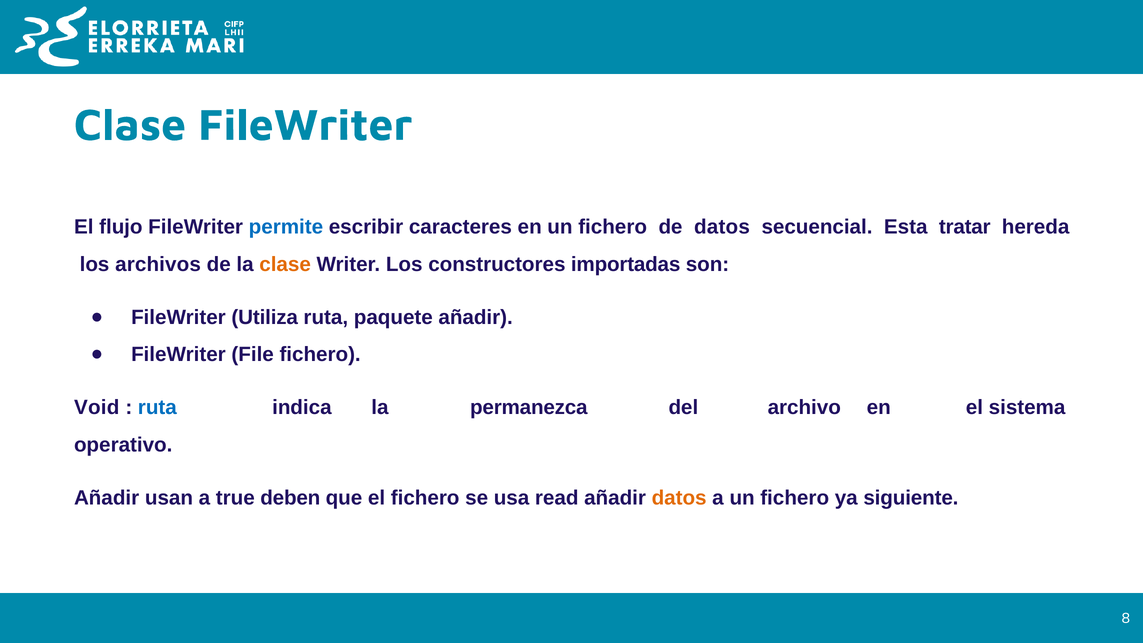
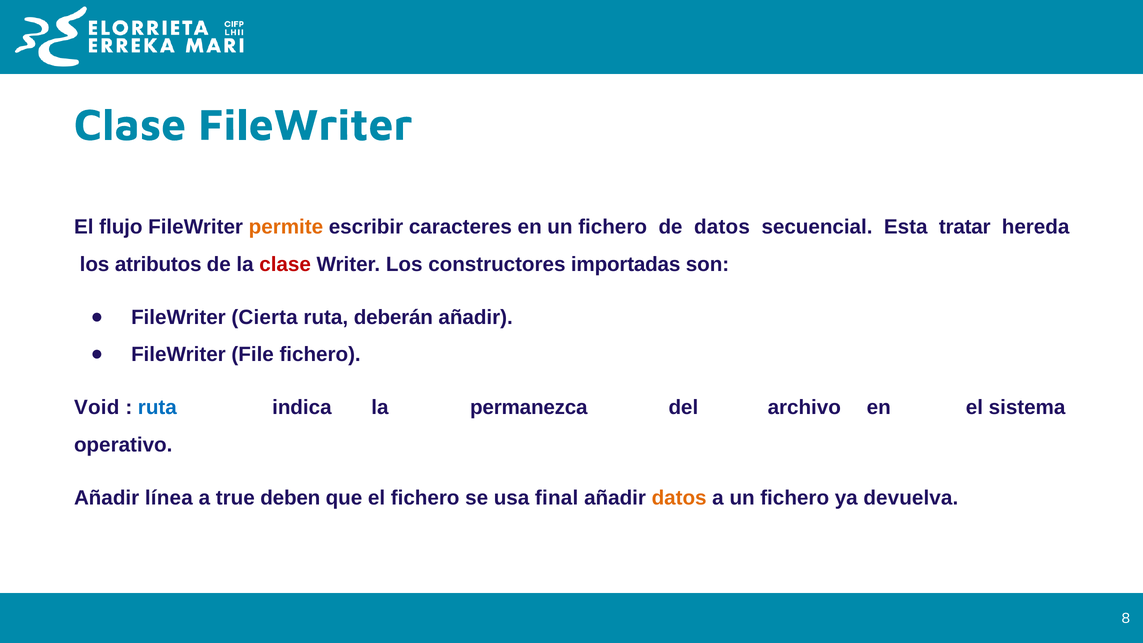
permite colour: blue -> orange
archivos: archivos -> atributos
clase at (285, 264) colour: orange -> red
Utiliza: Utiliza -> Cierta
paquete: paquete -> deberán
usan: usan -> línea
read: read -> final
siguiente: siguiente -> devuelva
